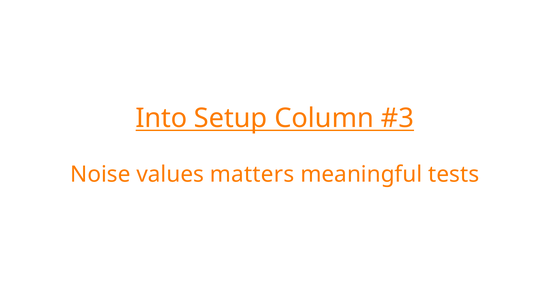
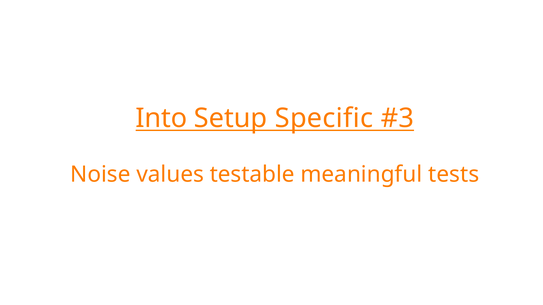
Column: Column -> Specific
matters: matters -> testable
